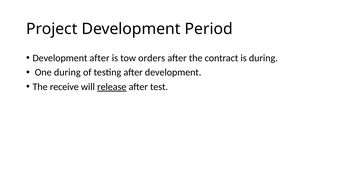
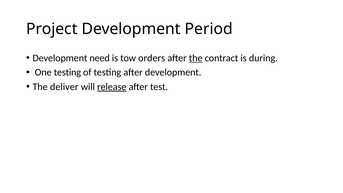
Development after: after -> need
the at (196, 58) underline: none -> present
One during: during -> testing
receive: receive -> deliver
